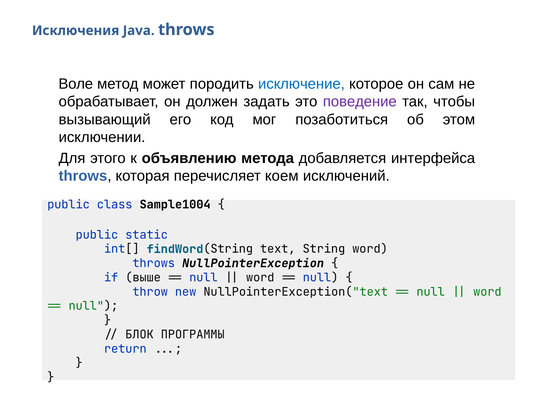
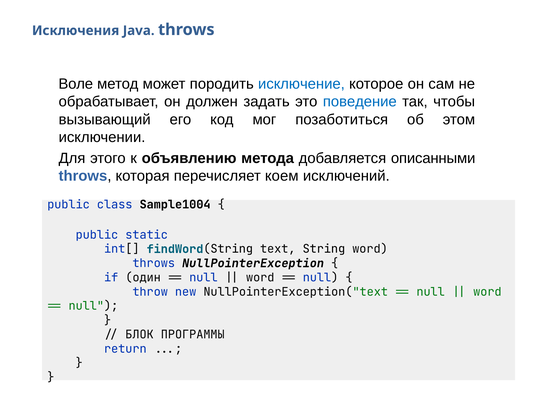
поведение colour: purple -> blue
интерфейса: интерфейса -> описанными
выше: выше -> один
